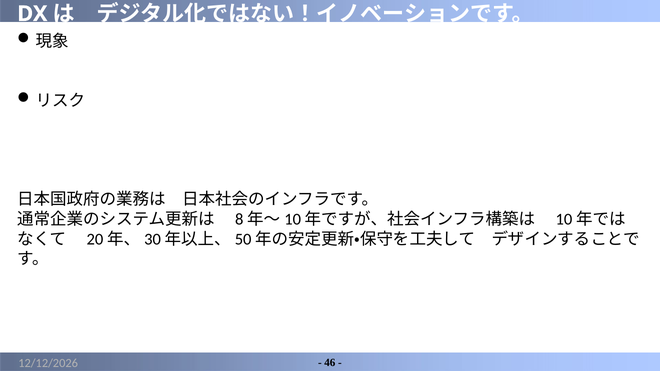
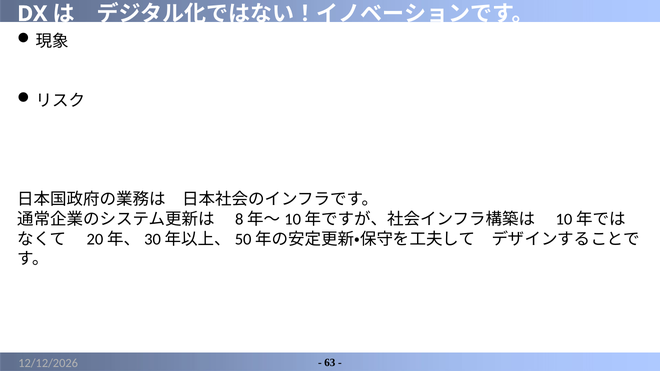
46: 46 -> 63
